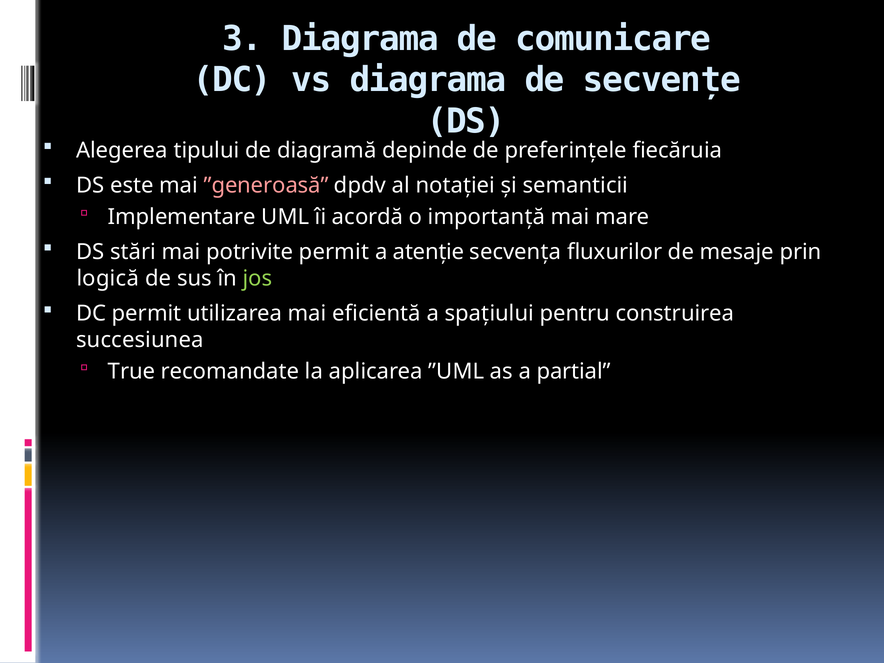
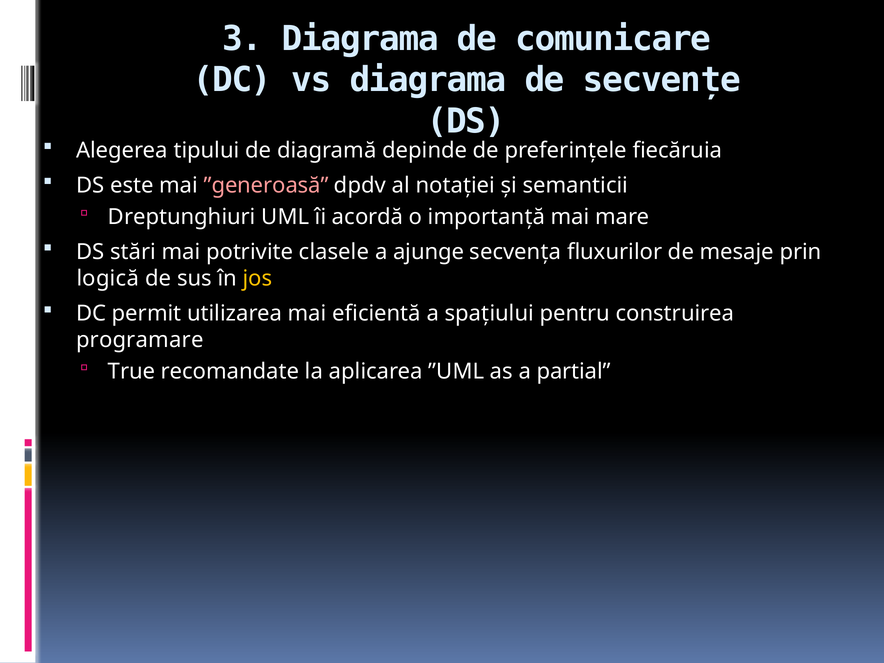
Implementare: Implementare -> Dreptunghiuri
potrivite permit: permit -> clasele
atenţie: atenţie -> ajunge
jos colour: light green -> yellow
succesiunea: succesiunea -> programare
